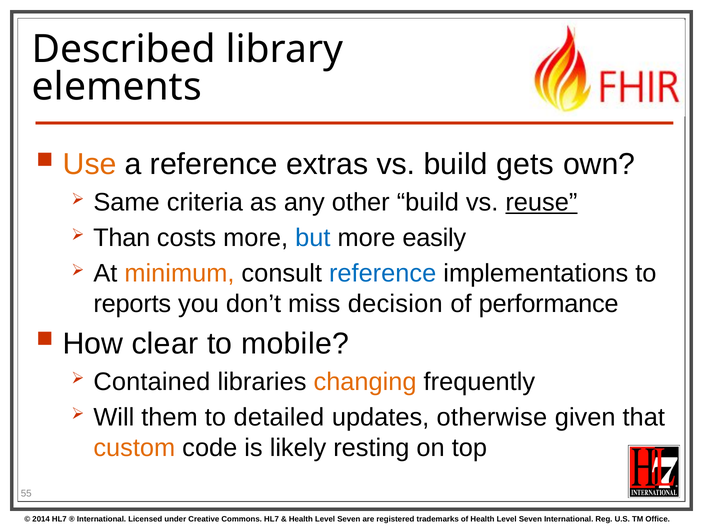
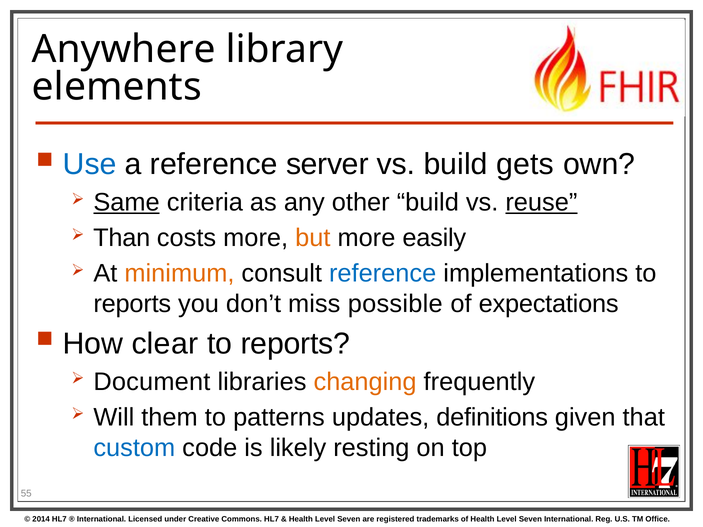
Described: Described -> Anywhere
Use colour: orange -> blue
extras: extras -> server
Same underline: none -> present
but colour: blue -> orange
decision: decision -> possible
performance: performance -> expectations
mobile at (295, 344): mobile -> reports
Contained: Contained -> Document
detailed: detailed -> patterns
otherwise: otherwise -> definitions
custom colour: orange -> blue
